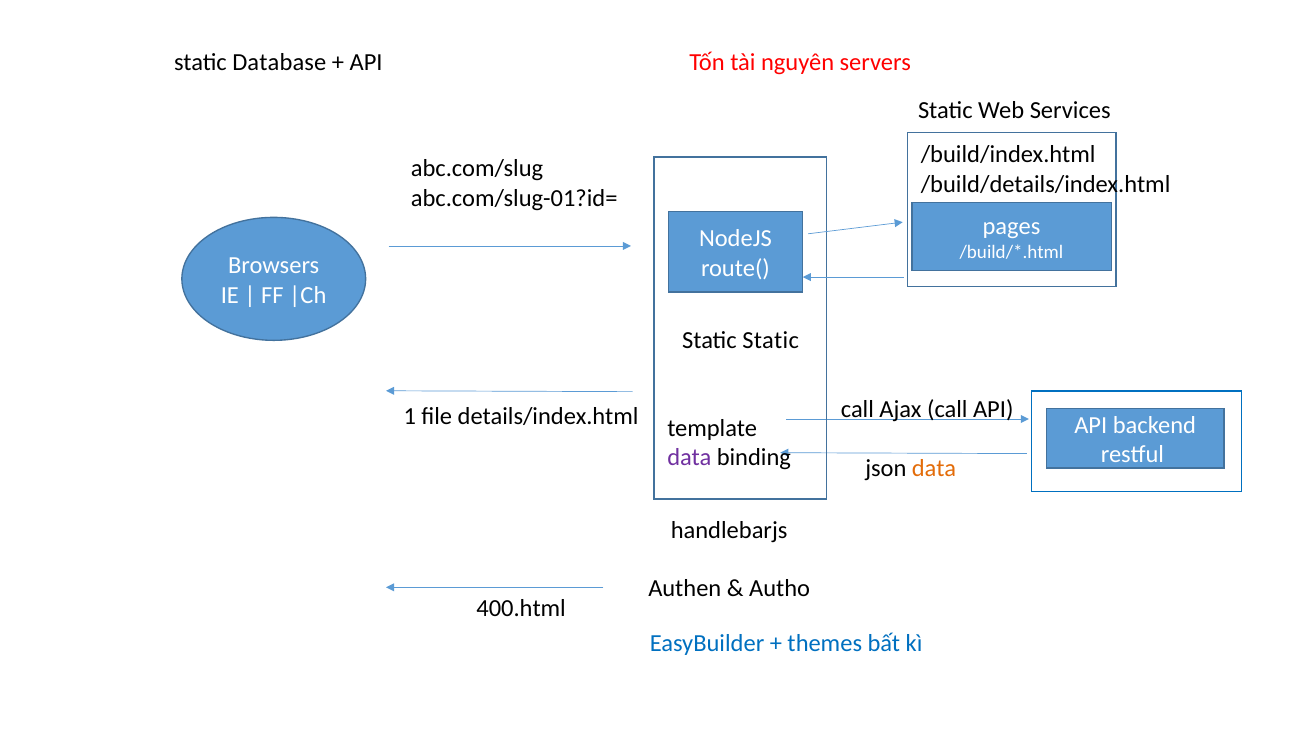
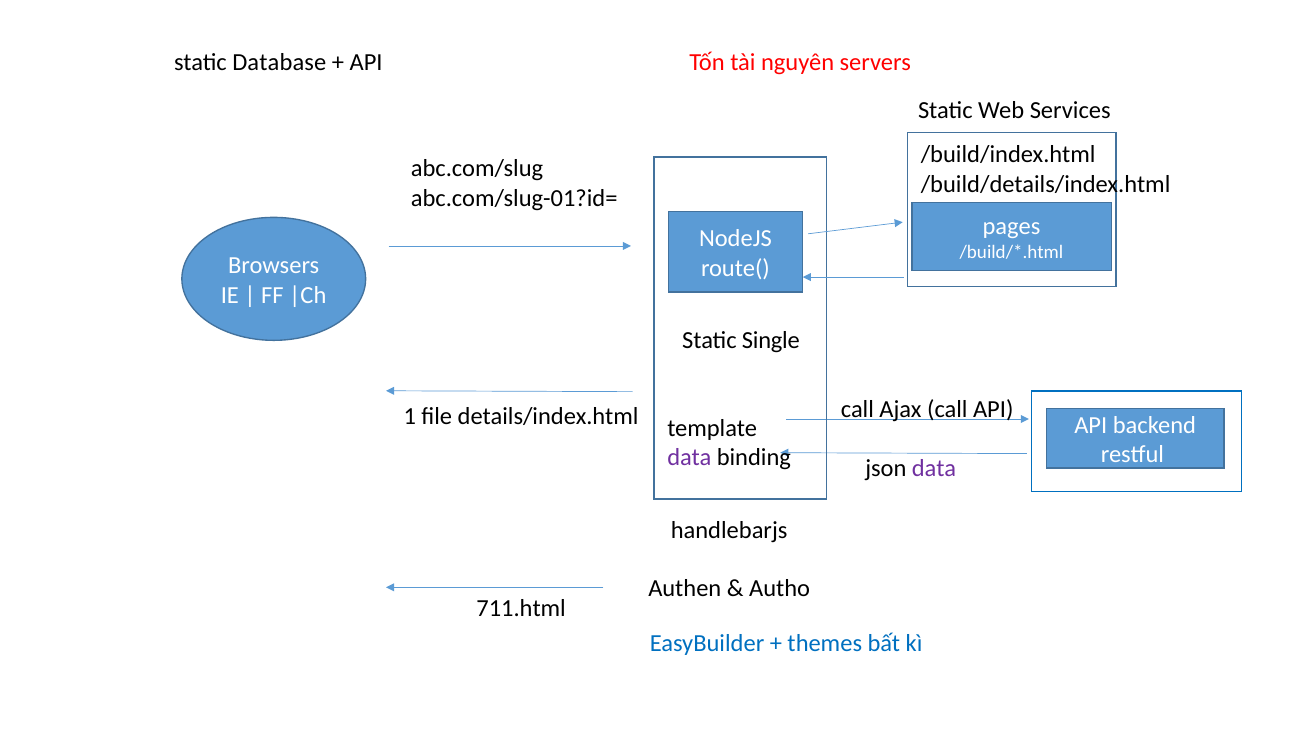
Static Static: Static -> Single
data at (934, 469) colour: orange -> purple
400.html: 400.html -> 711.html
